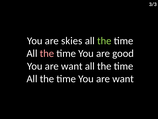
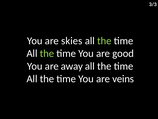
the at (47, 53) colour: pink -> light green
want at (72, 66): want -> away
time You are want: want -> veins
